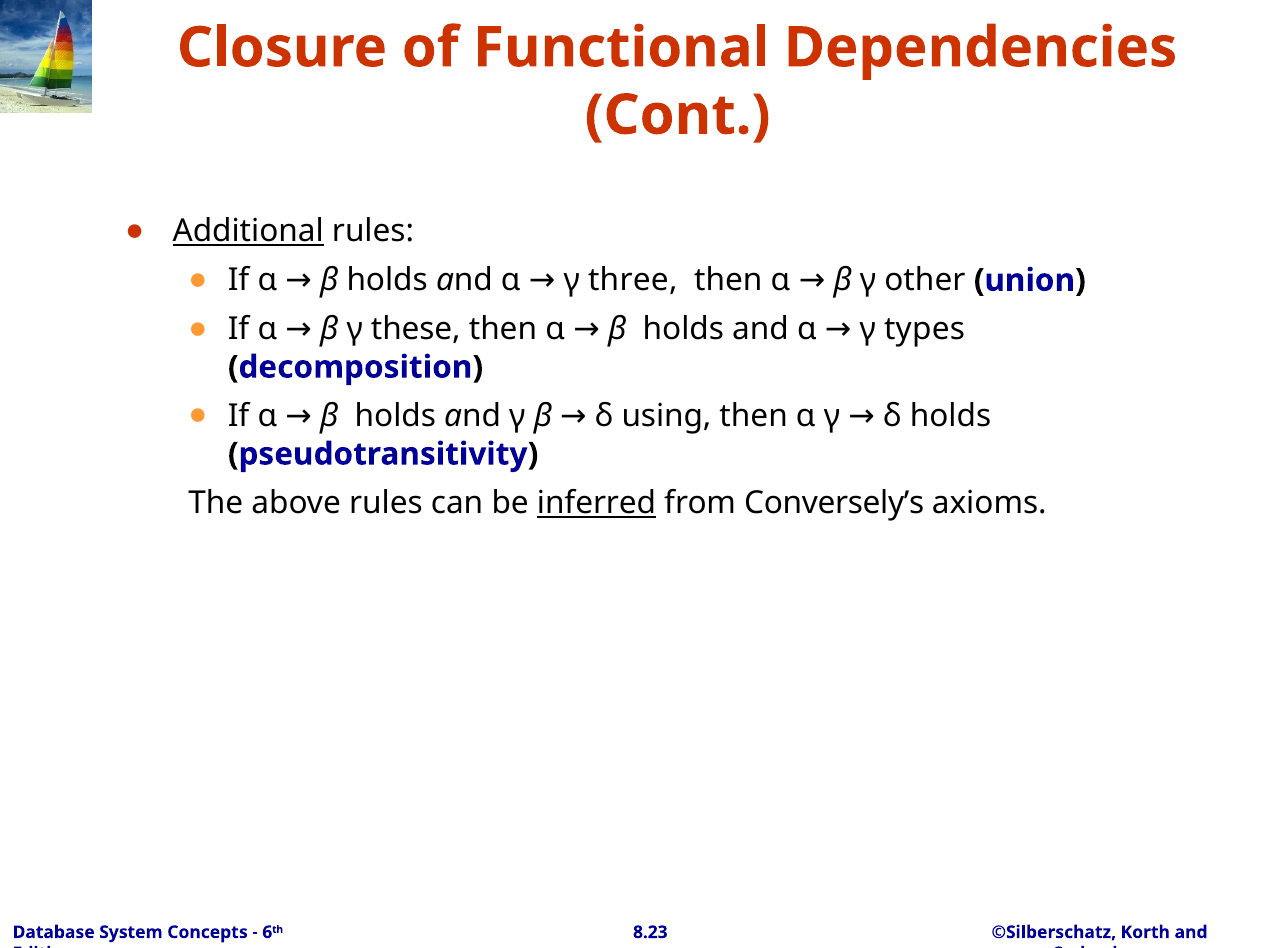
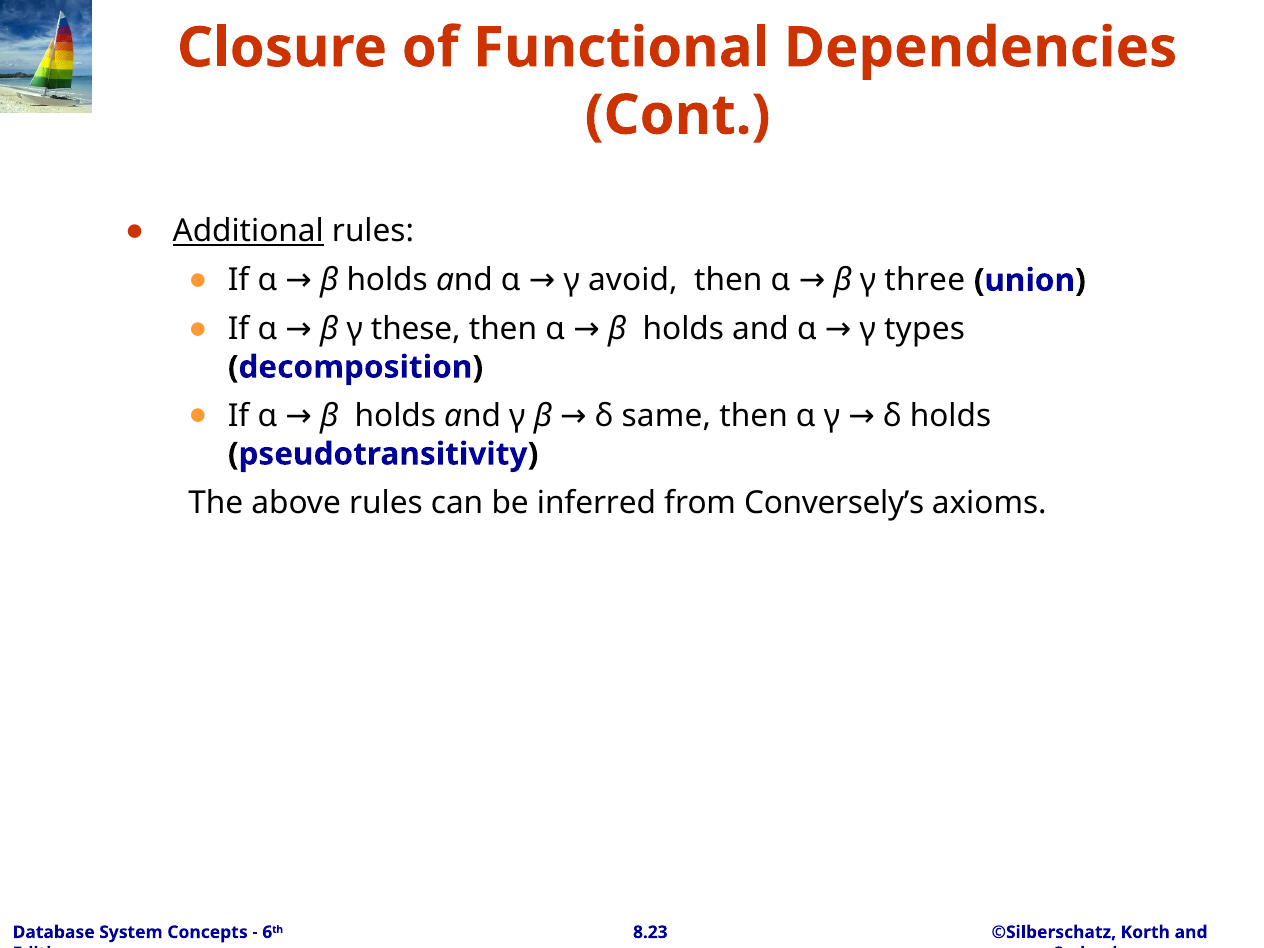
three: three -> avoid
other: other -> three
using: using -> same
inferred underline: present -> none
